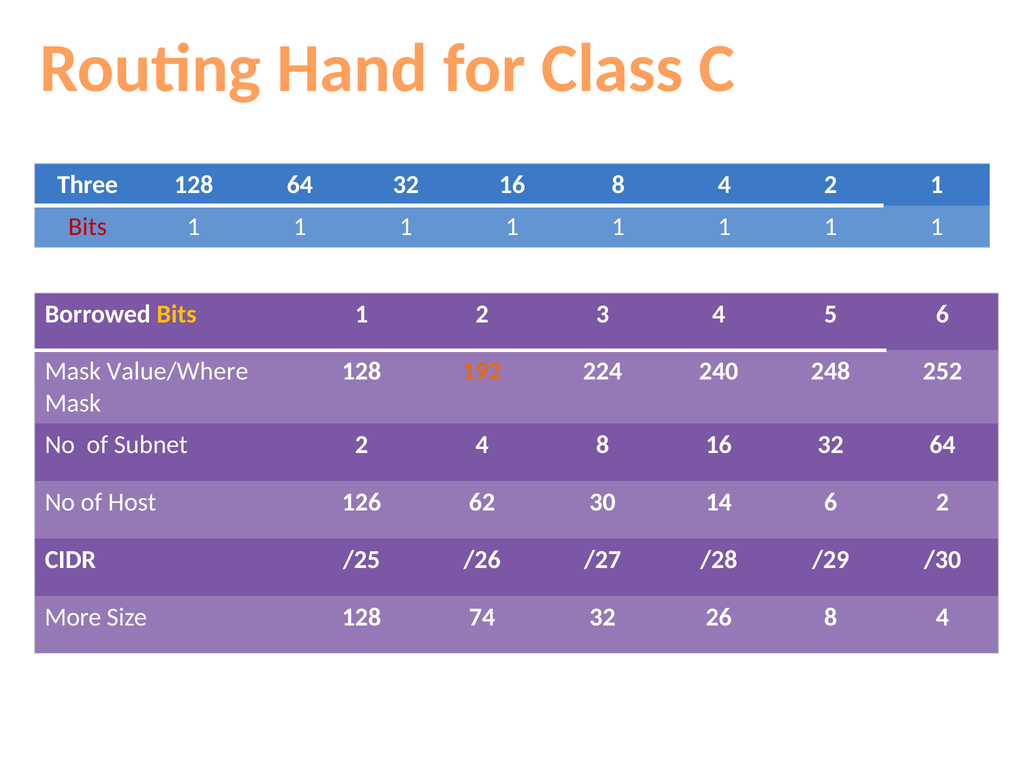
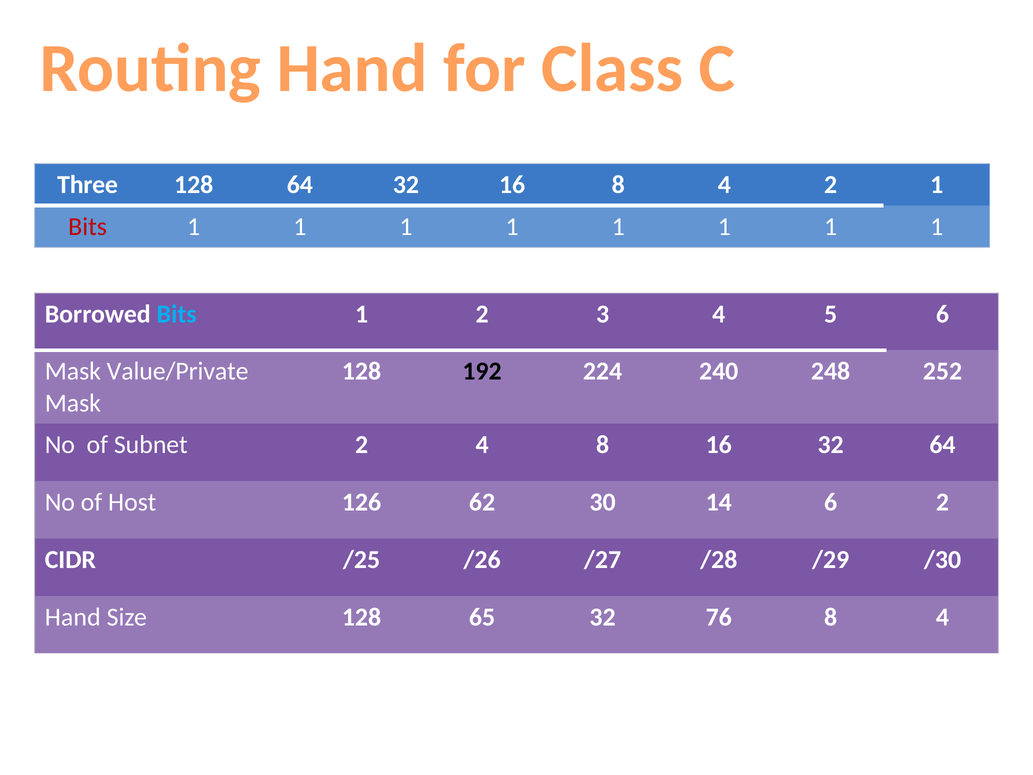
Bits at (177, 314) colour: yellow -> light blue
Value/Where: Value/Where -> Value/Private
192 colour: orange -> black
More at (73, 617): More -> Hand
74: 74 -> 65
26: 26 -> 76
